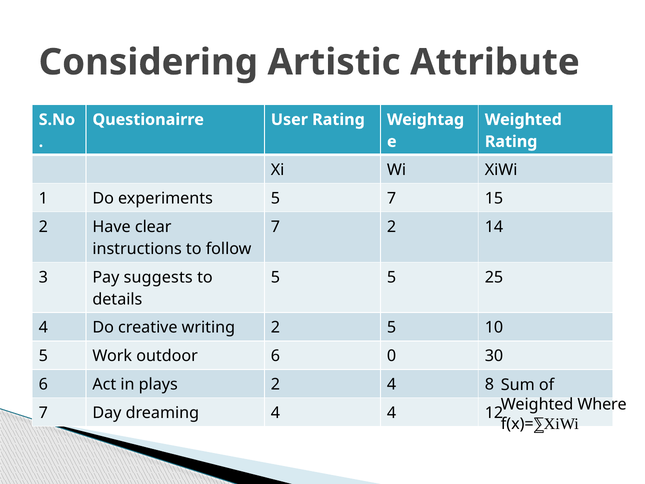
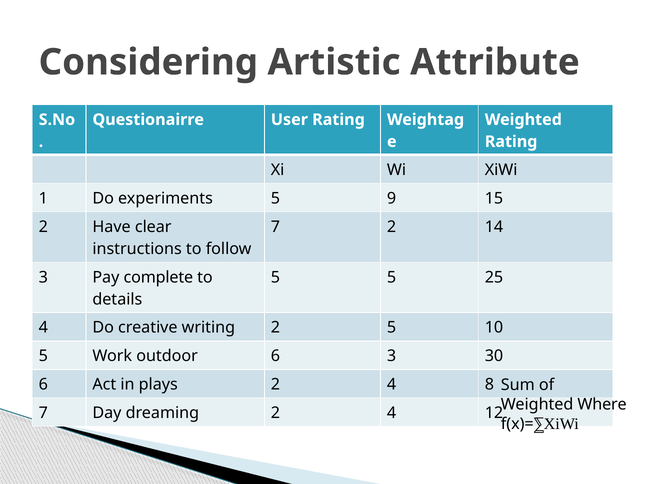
5 7: 7 -> 9
suggests: suggests -> complete
6 0: 0 -> 3
dreaming 4: 4 -> 2
